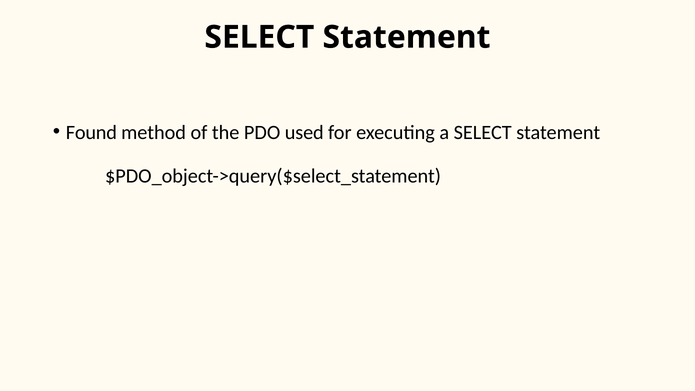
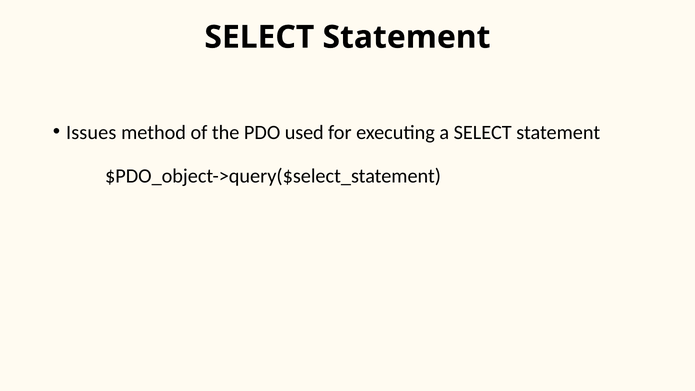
Found: Found -> Issues
